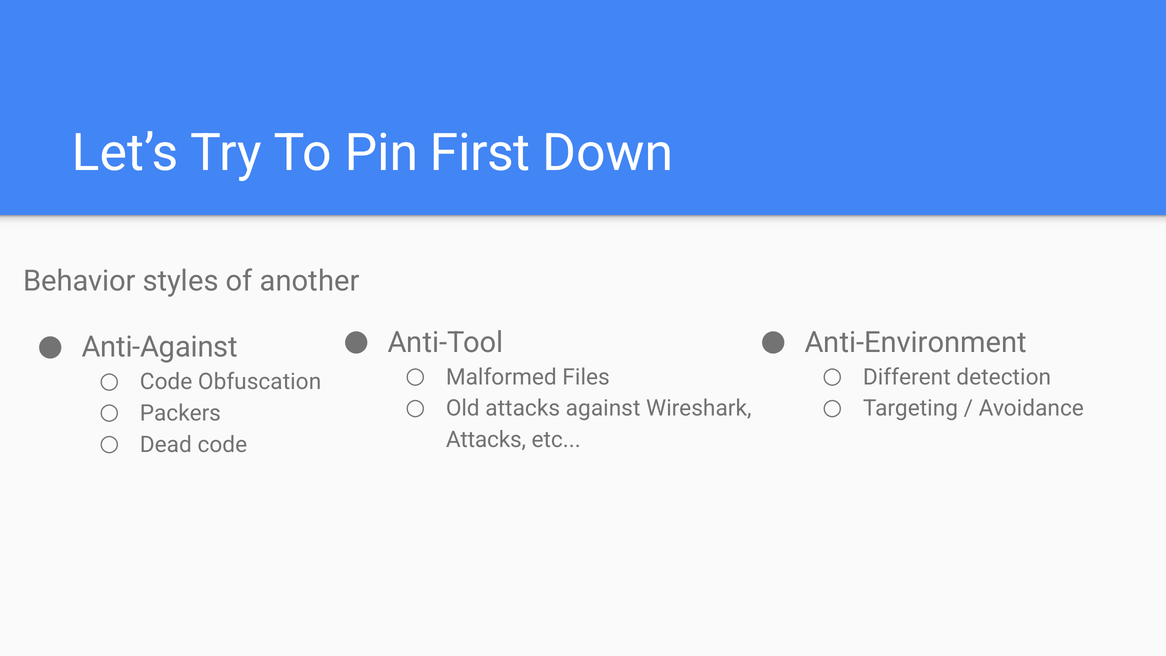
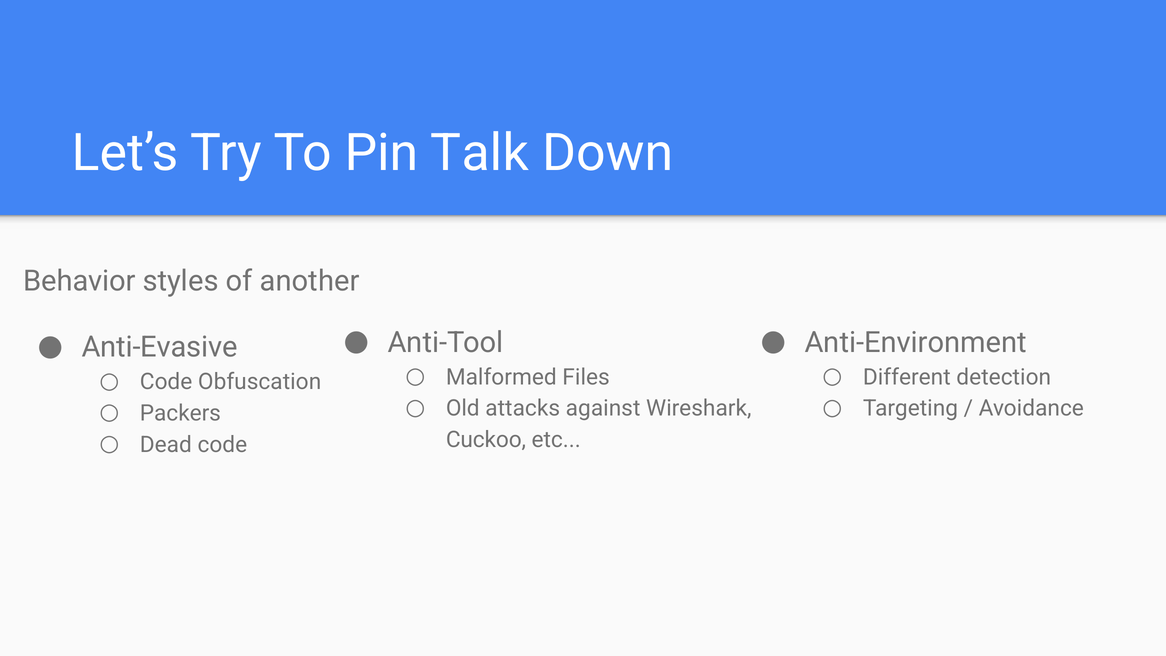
First: First -> Talk
Anti-Against: Anti-Against -> Anti-Evasive
Attacks at (486, 440): Attacks -> Cuckoo
